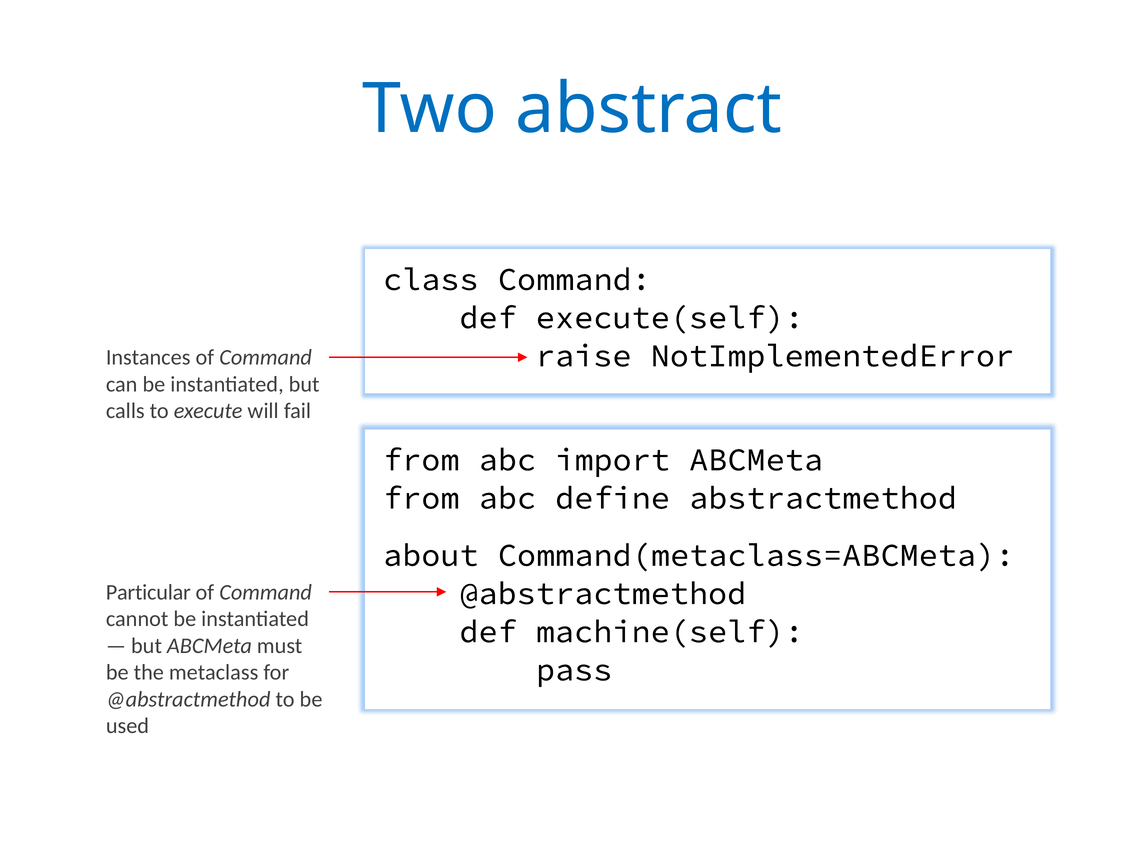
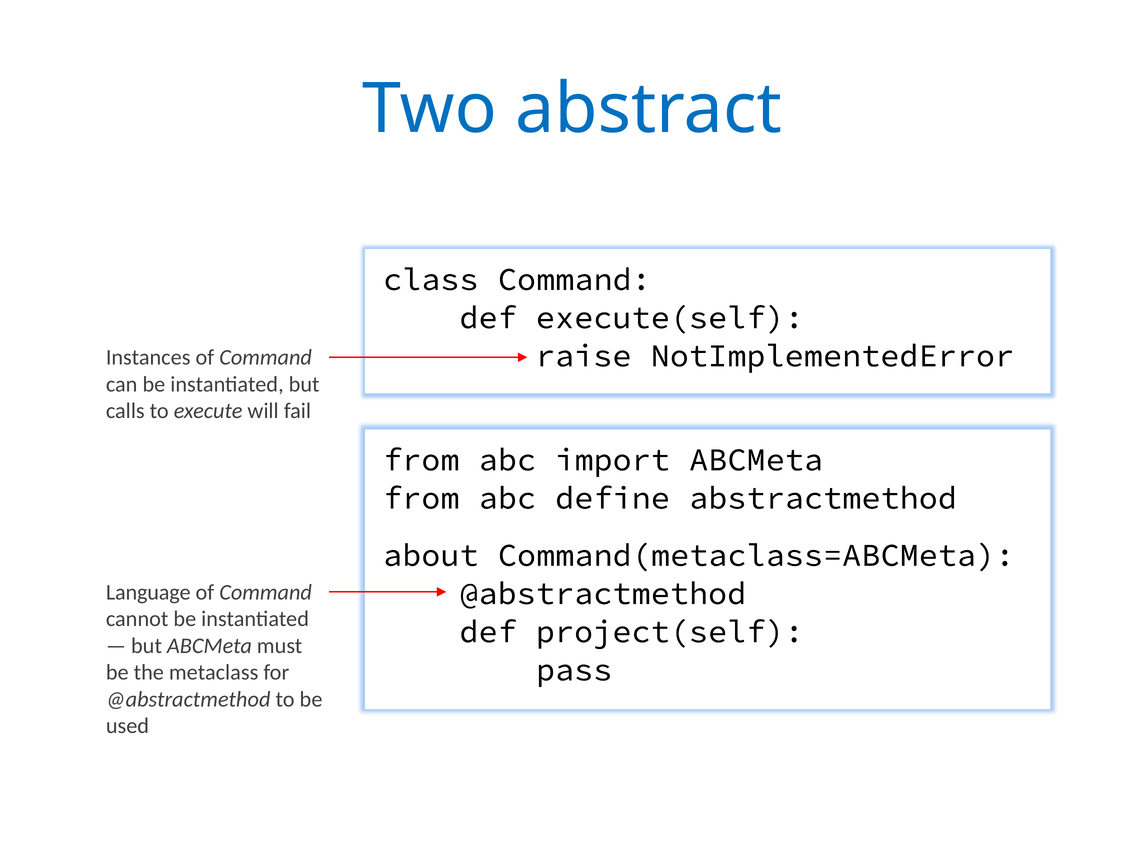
Particular: Particular -> Language
machine(self: machine(self -> project(self
